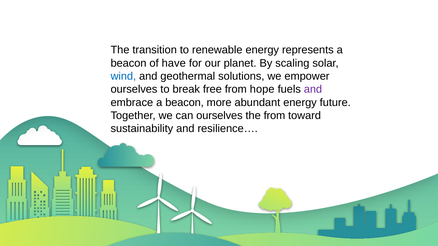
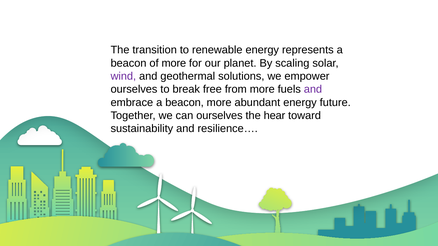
of have: have -> more
wind colour: blue -> purple
from hope: hope -> more
the from: from -> hear
